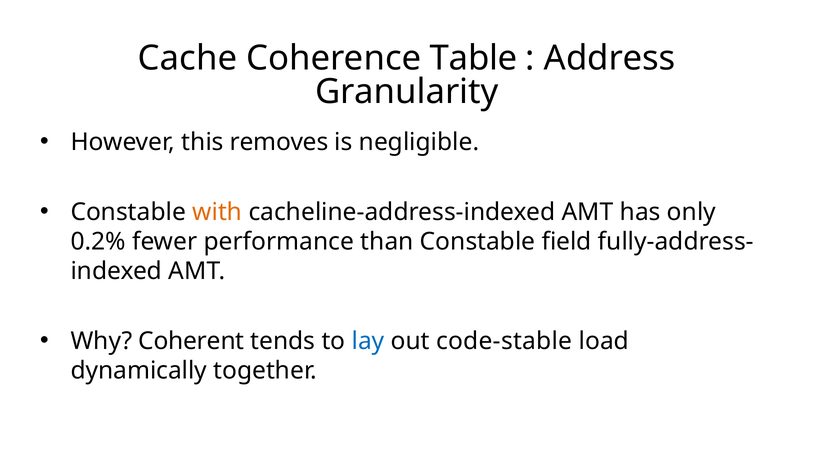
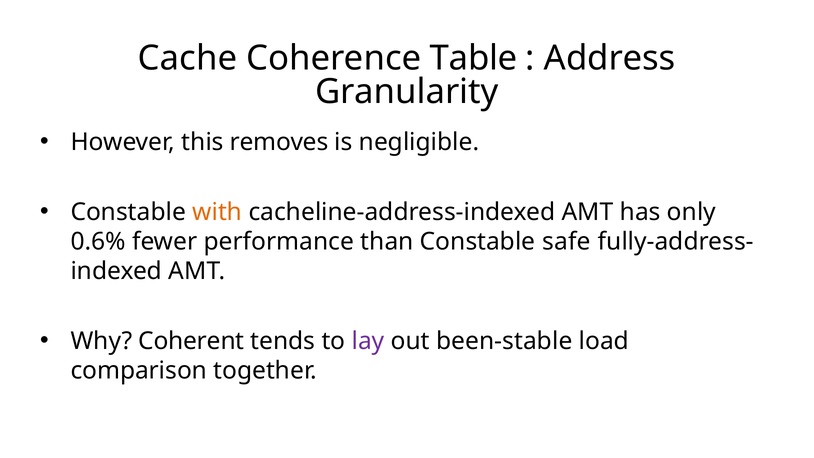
0.2%: 0.2% -> 0.6%
field: field -> safe
lay colour: blue -> purple
code-stable: code-stable -> been-stable
dynamically: dynamically -> comparison
